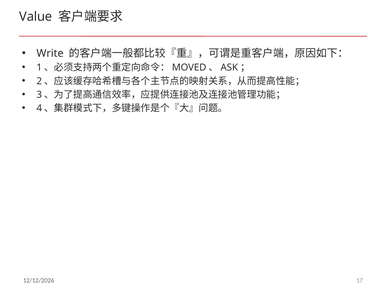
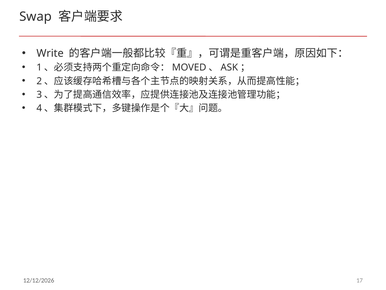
Value: Value -> Swap
